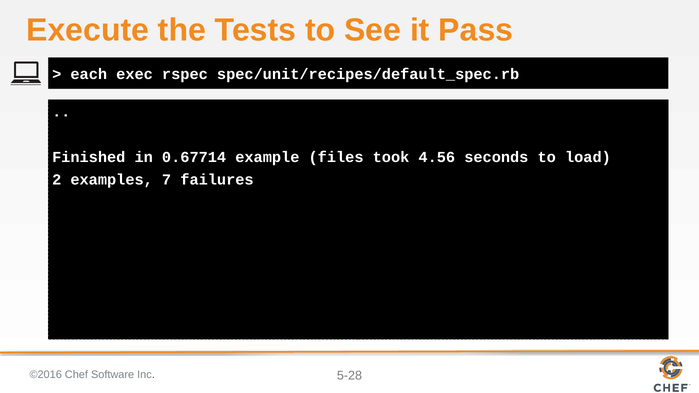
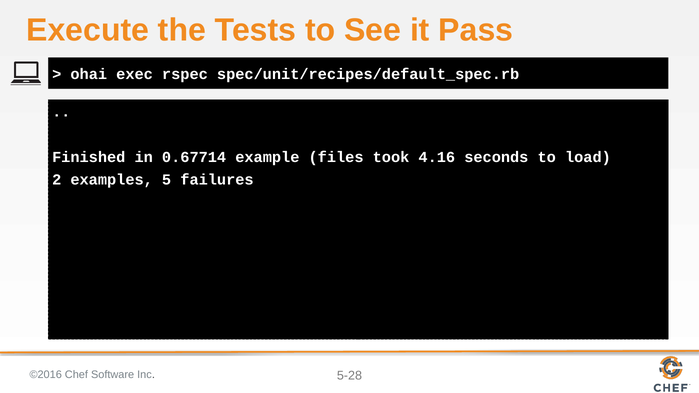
each: each -> ohai
4.56: 4.56 -> 4.16
7: 7 -> 5
